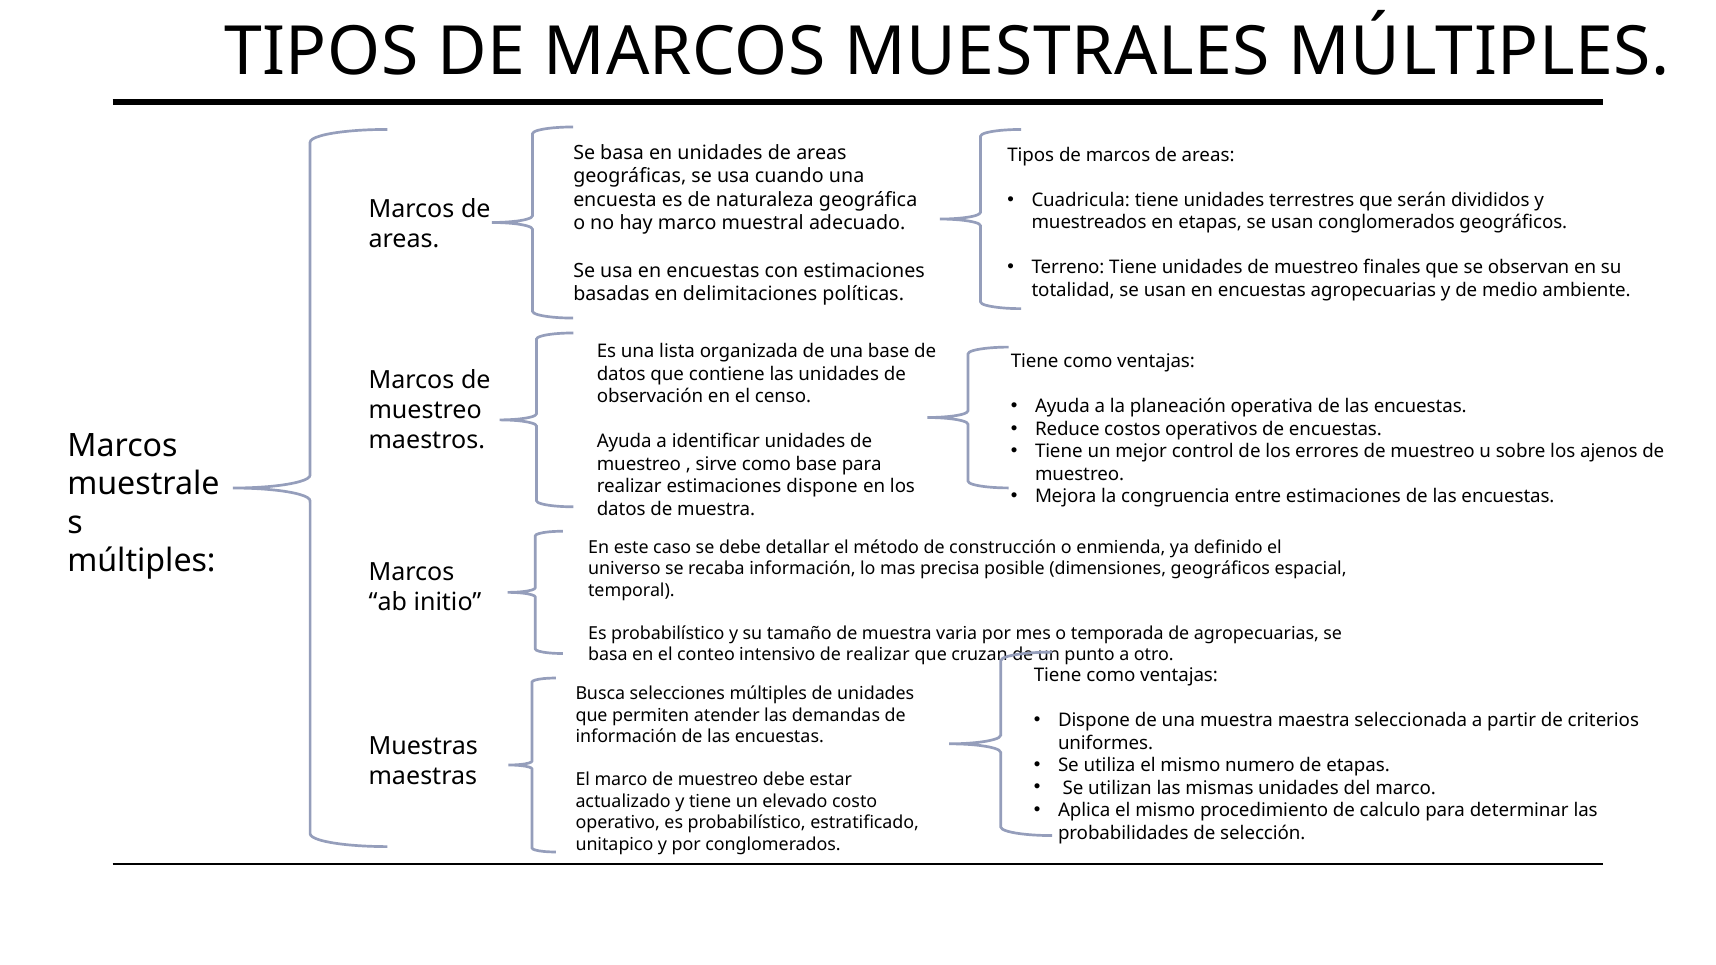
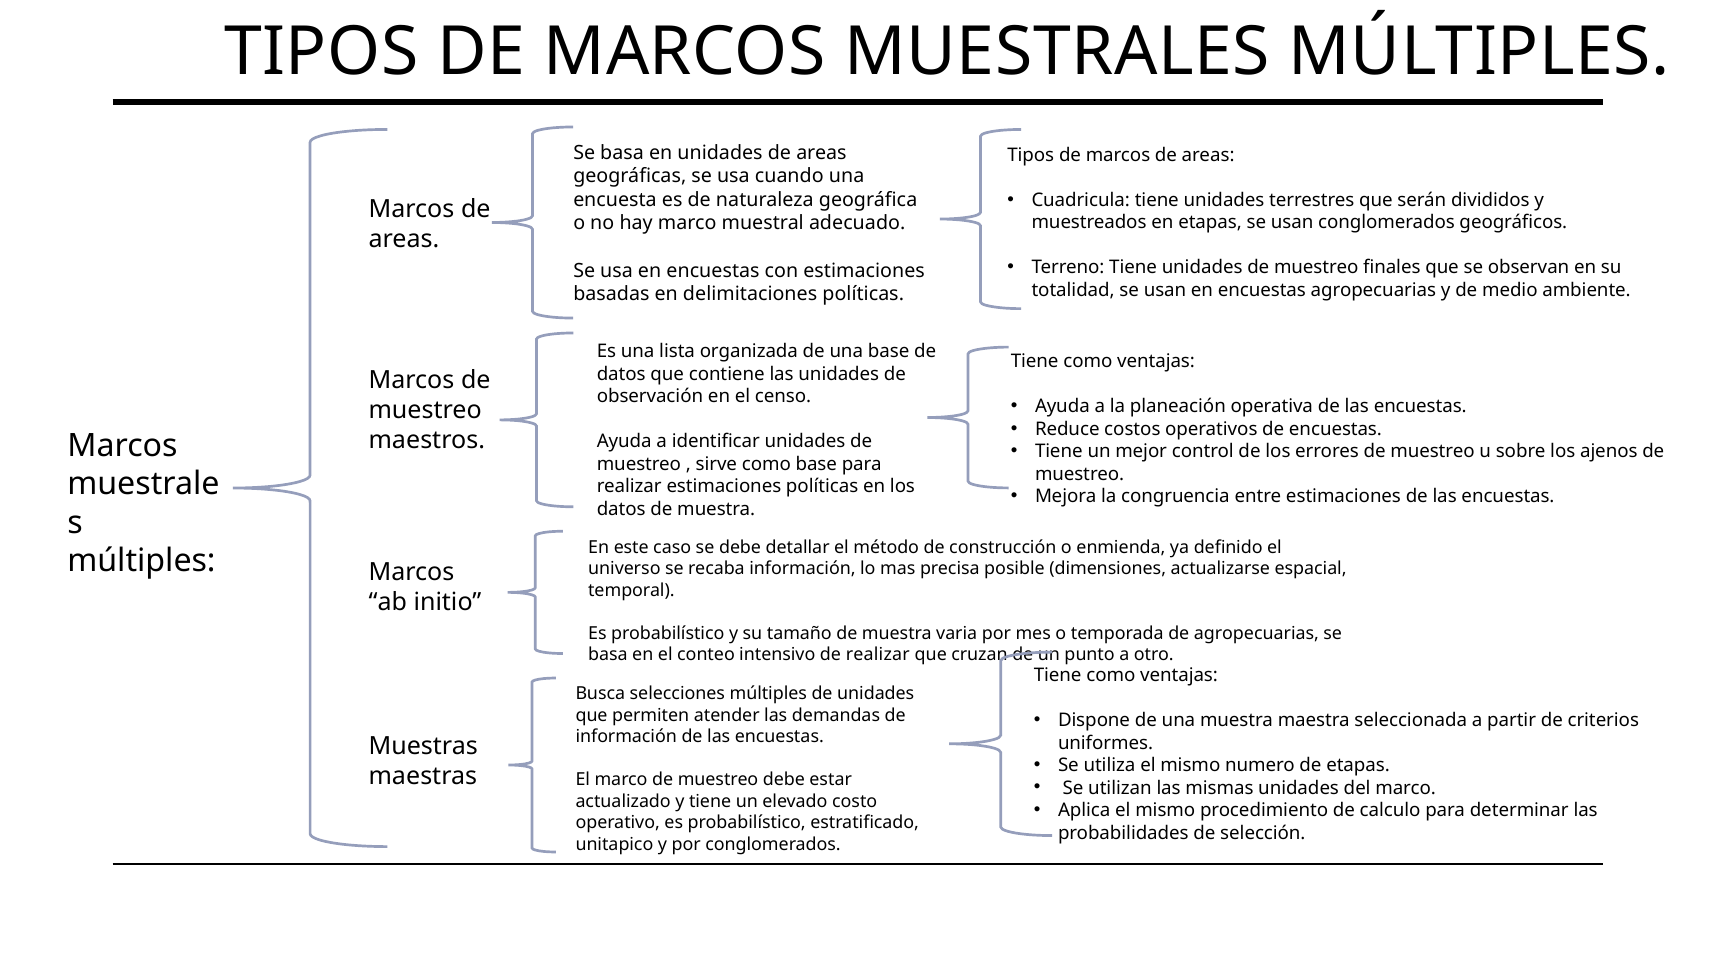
estimaciones dispone: dispone -> políticas
dimensiones geográficos: geográficos -> actualizarse
